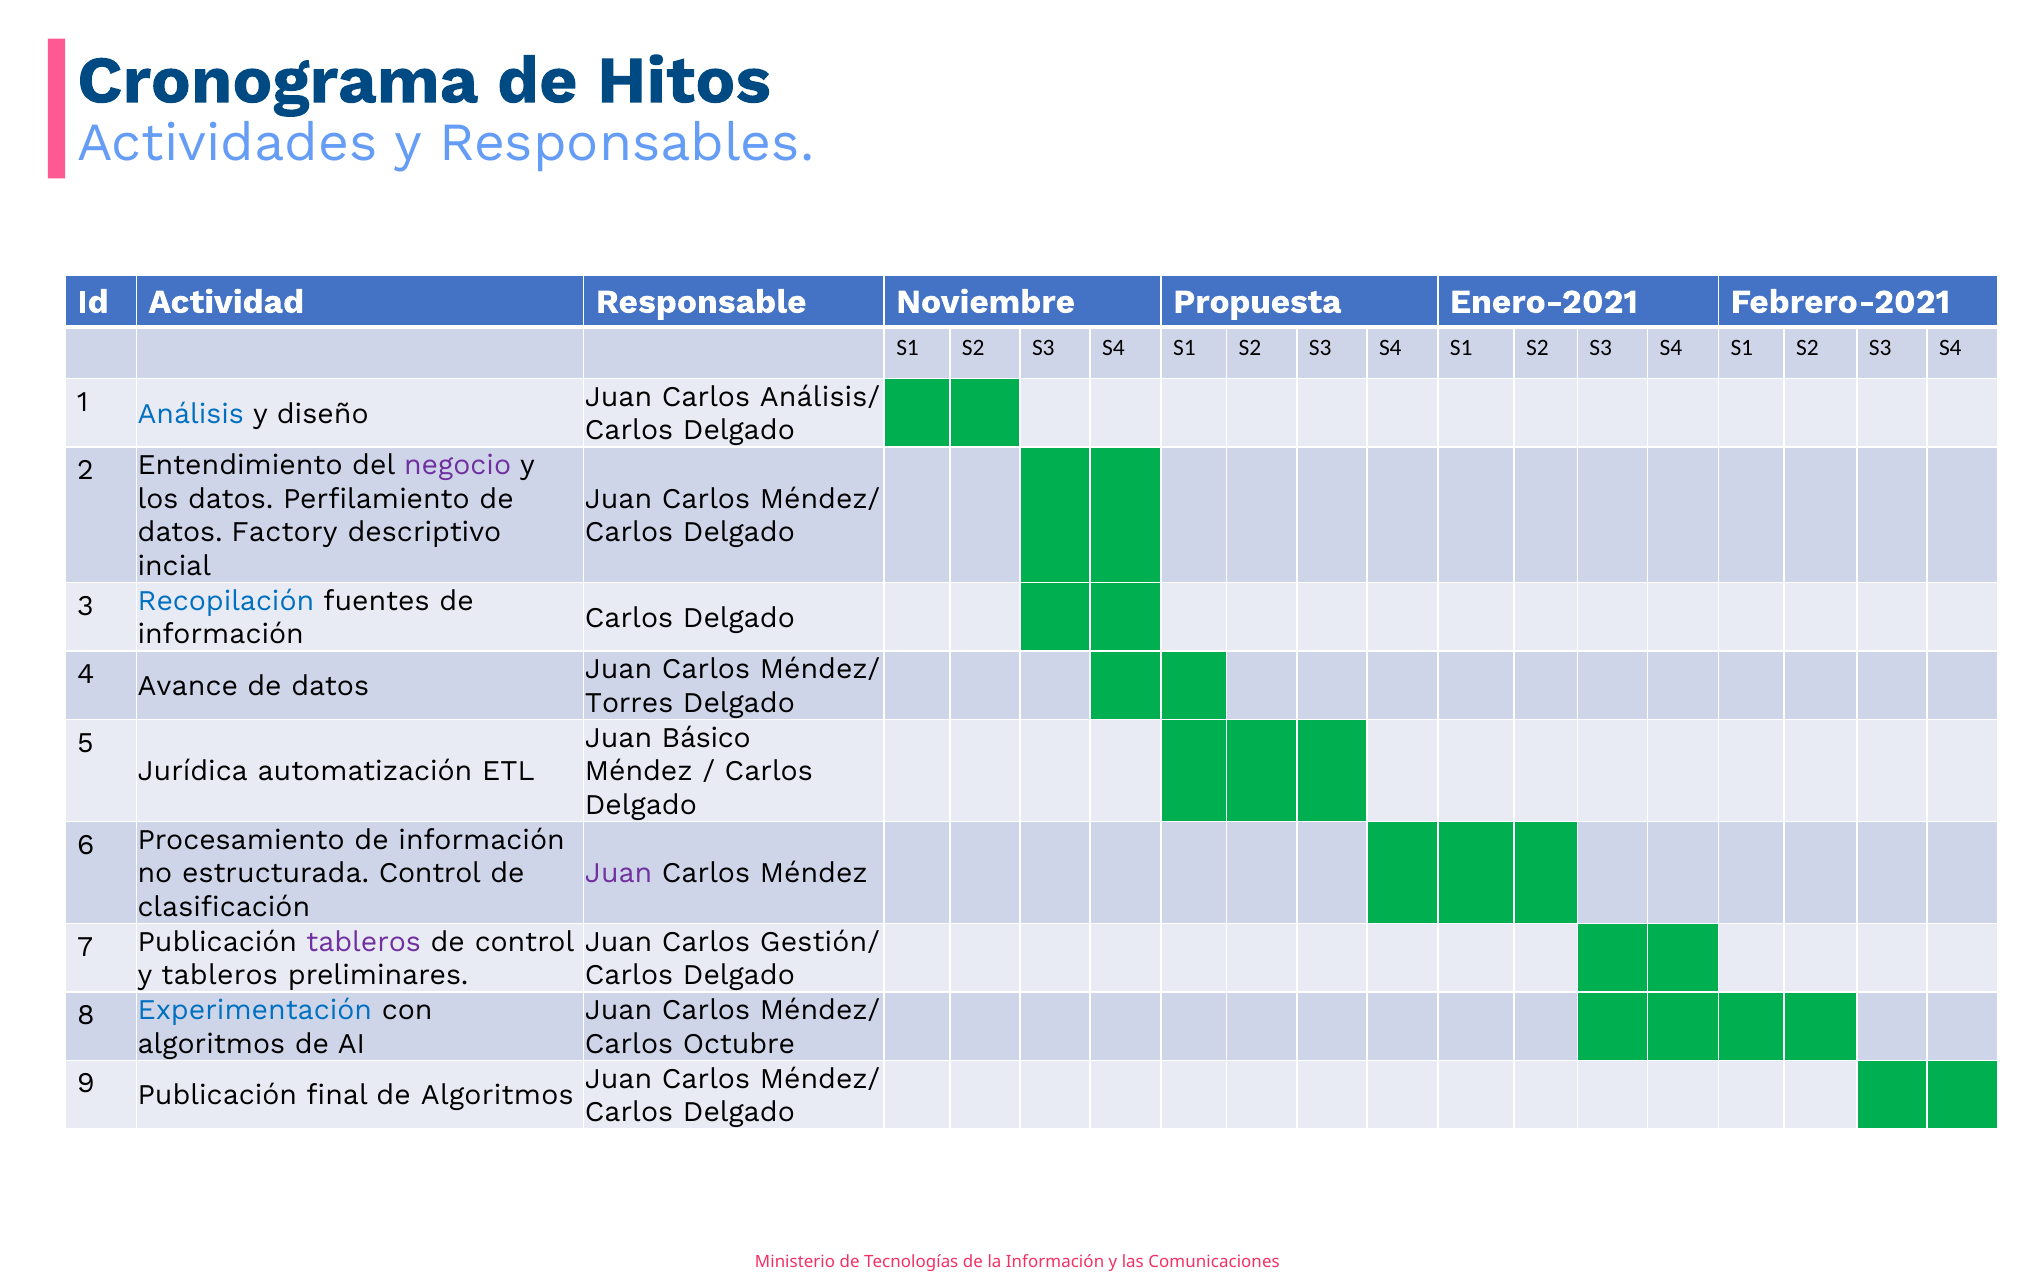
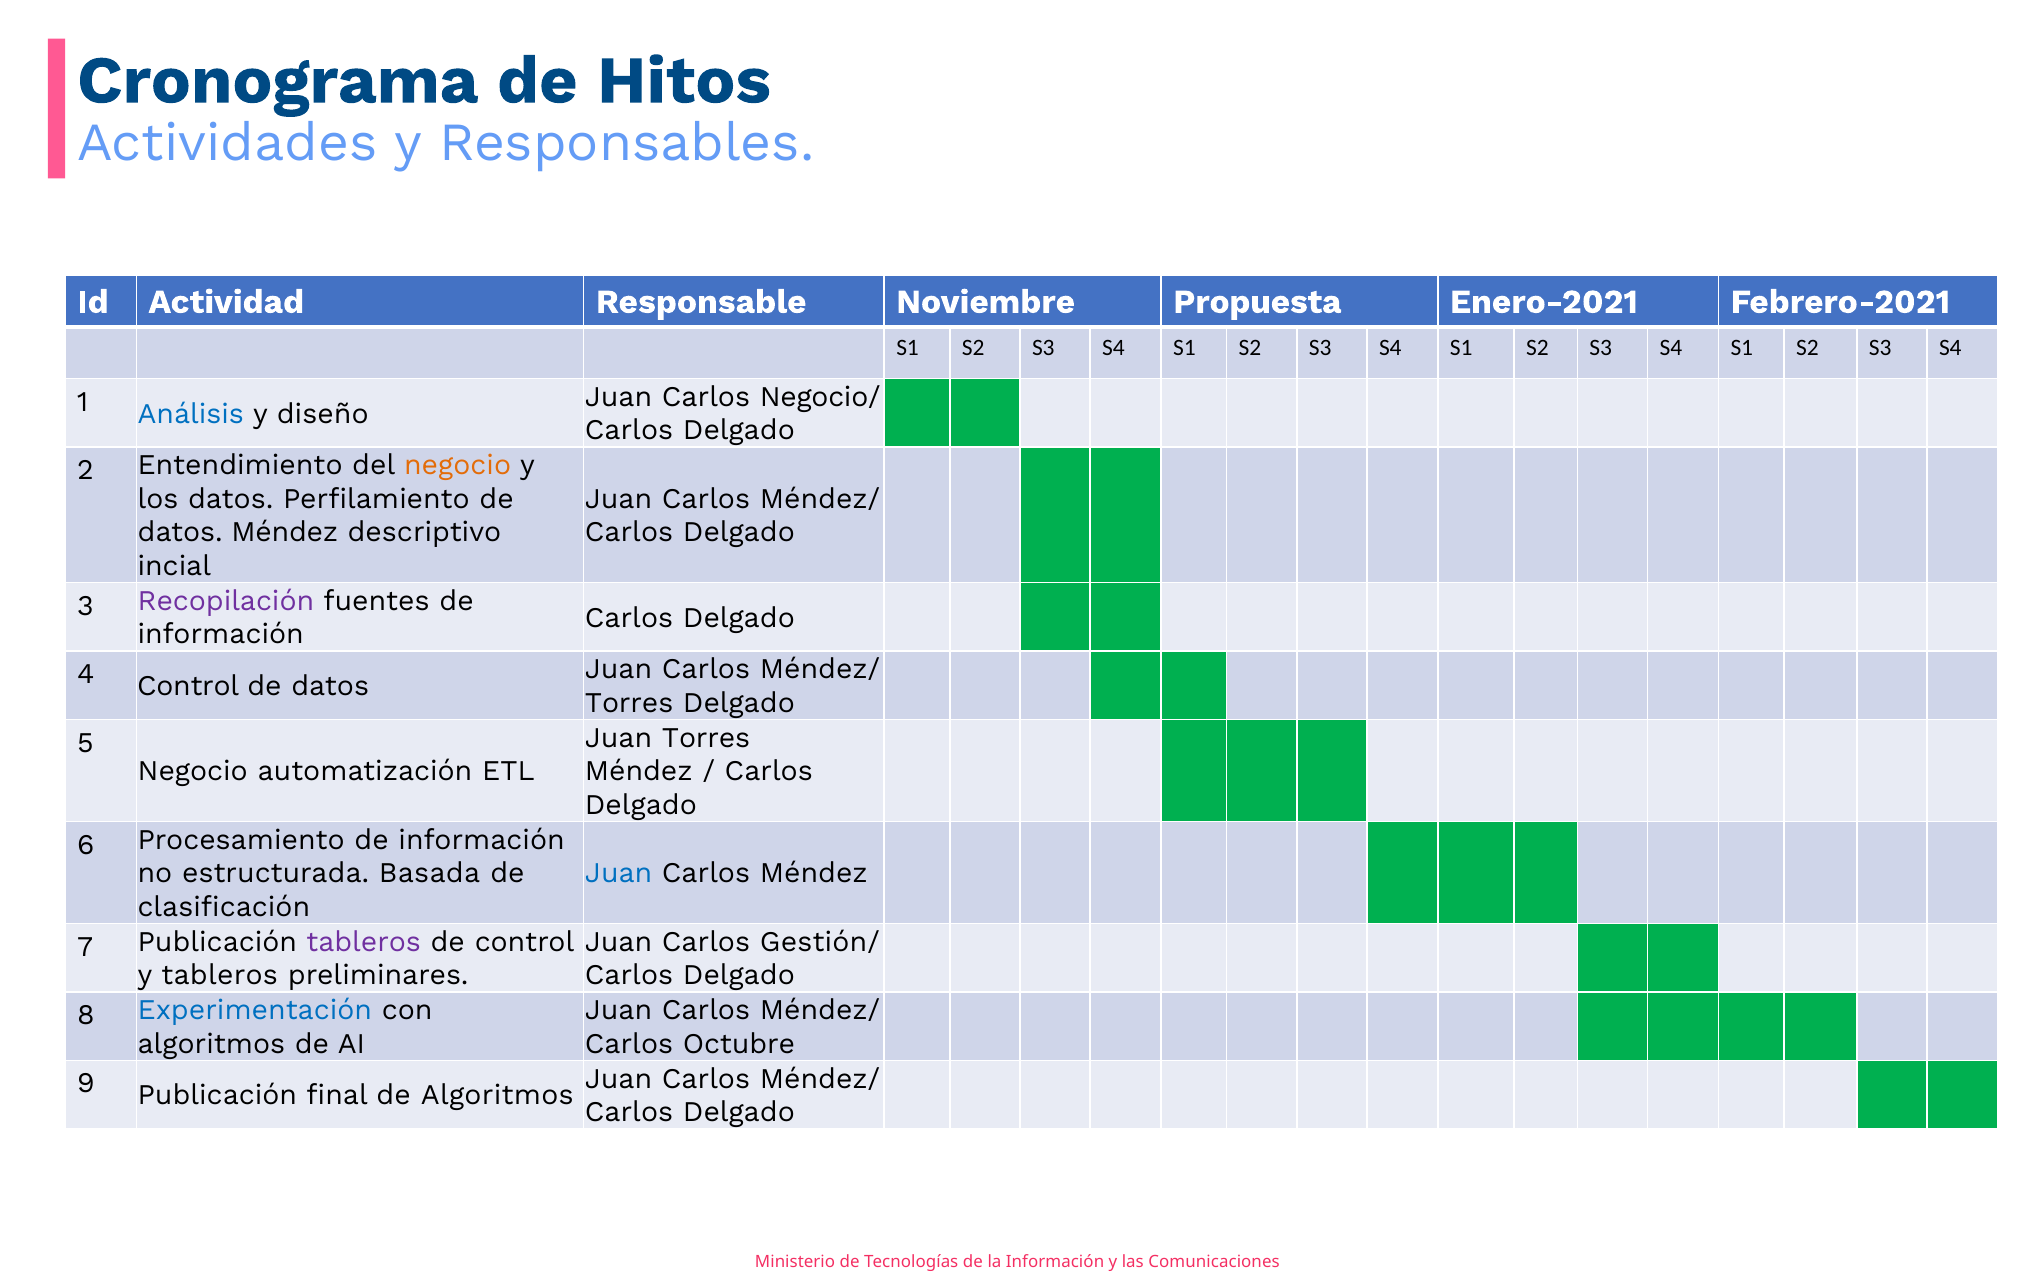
Análisis/: Análisis/ -> Negocio/
negocio at (458, 466) colour: purple -> orange
datos Factory: Factory -> Méndez
Recopilación colour: blue -> purple
4 Avance: Avance -> Control
Juan Básico: Básico -> Torres
Jurídica at (193, 772): Jurídica -> Negocio
estructurada Control: Control -> Basada
Juan at (619, 874) colour: purple -> blue
